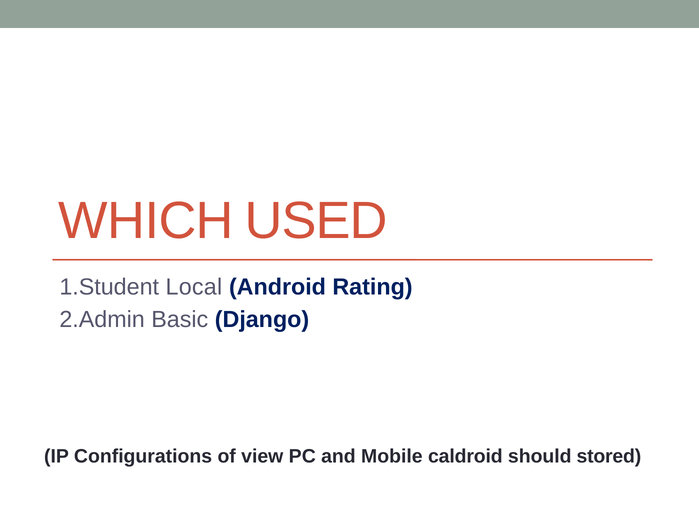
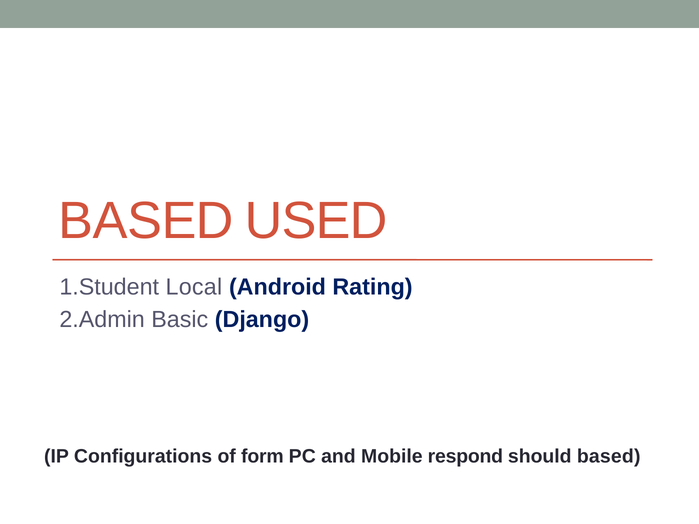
WHICH at (146, 221): WHICH -> BASED
view: view -> form
caldroid: caldroid -> respond
should stored: stored -> based
